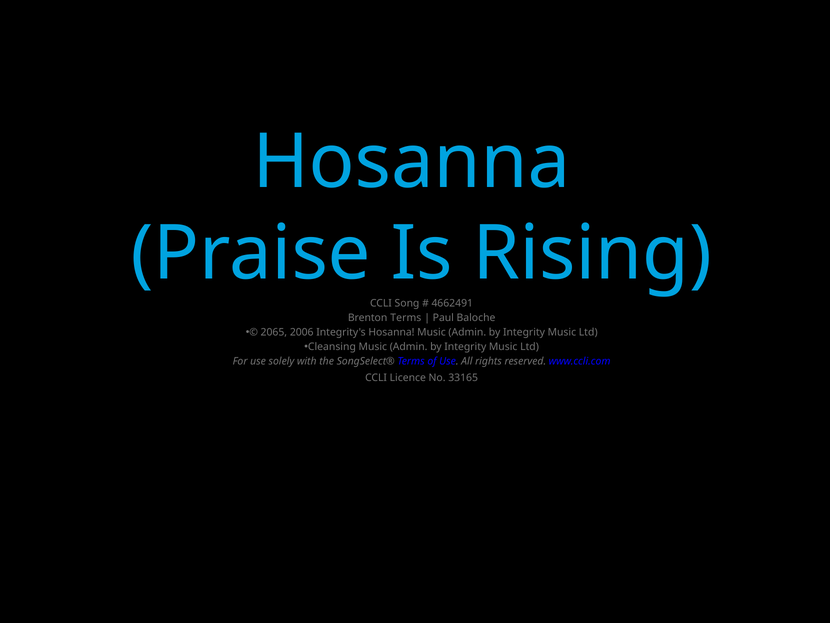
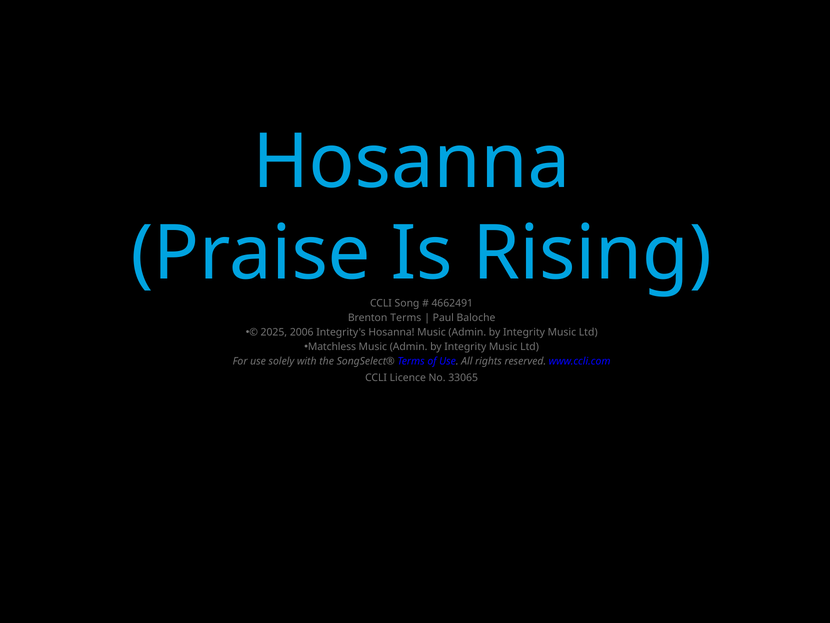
2065: 2065 -> 2025
Cleansing: Cleansing -> Matchless
33165: 33165 -> 33065
